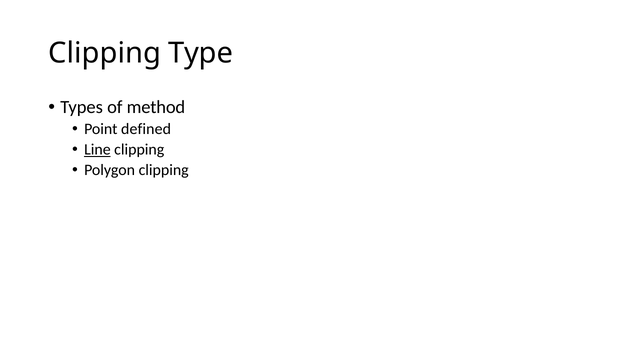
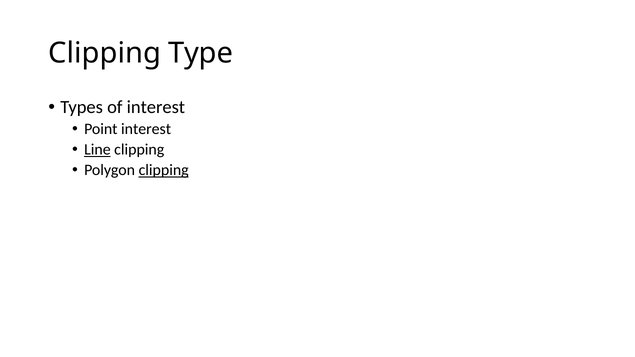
of method: method -> interest
Point defined: defined -> interest
clipping at (164, 170) underline: none -> present
